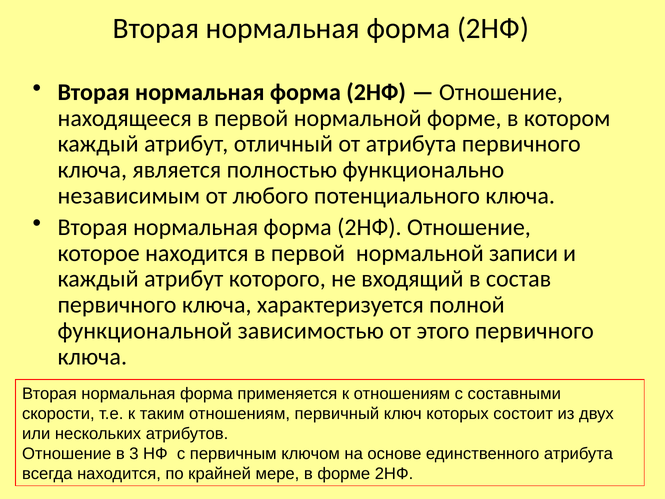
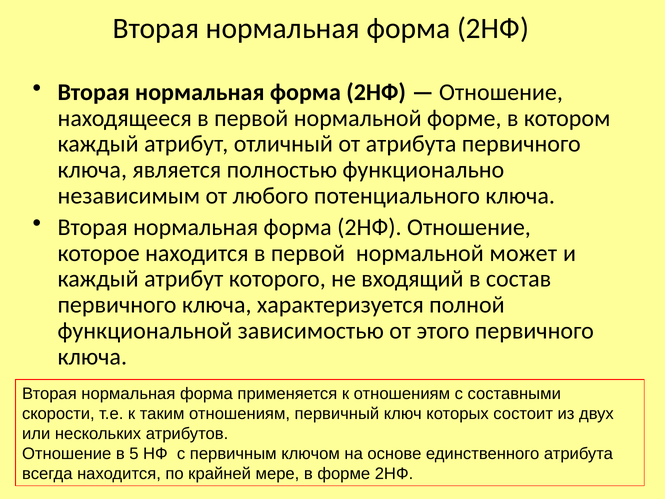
записи: записи -> может
3: 3 -> 5
